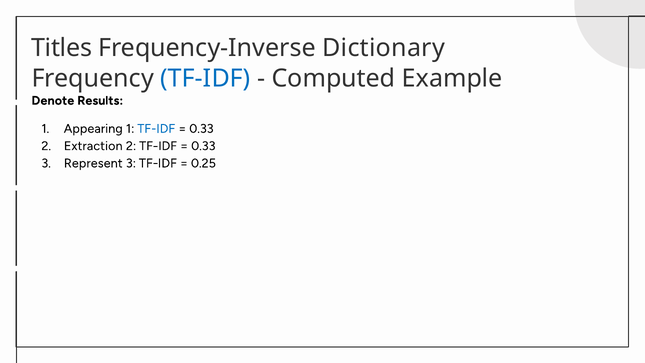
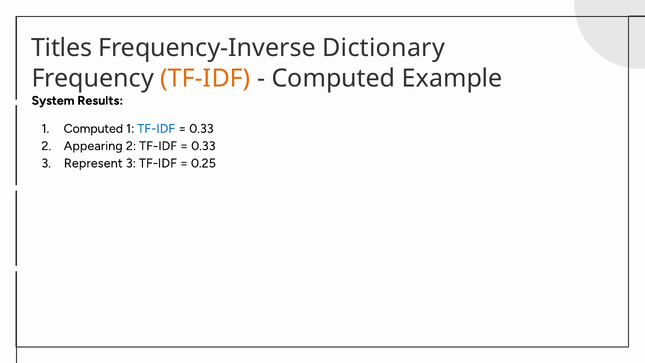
TF-IDF at (205, 78) colour: blue -> orange
Denote: Denote -> System
1 Appearing: Appearing -> Computed
Extraction: Extraction -> Appearing
